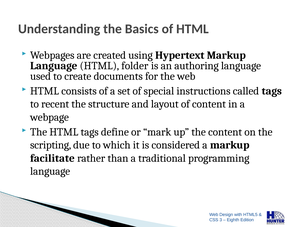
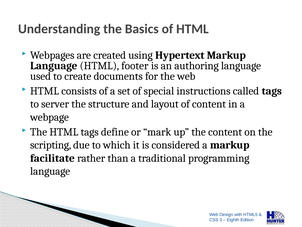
folder: folder -> footer
recent: recent -> server
